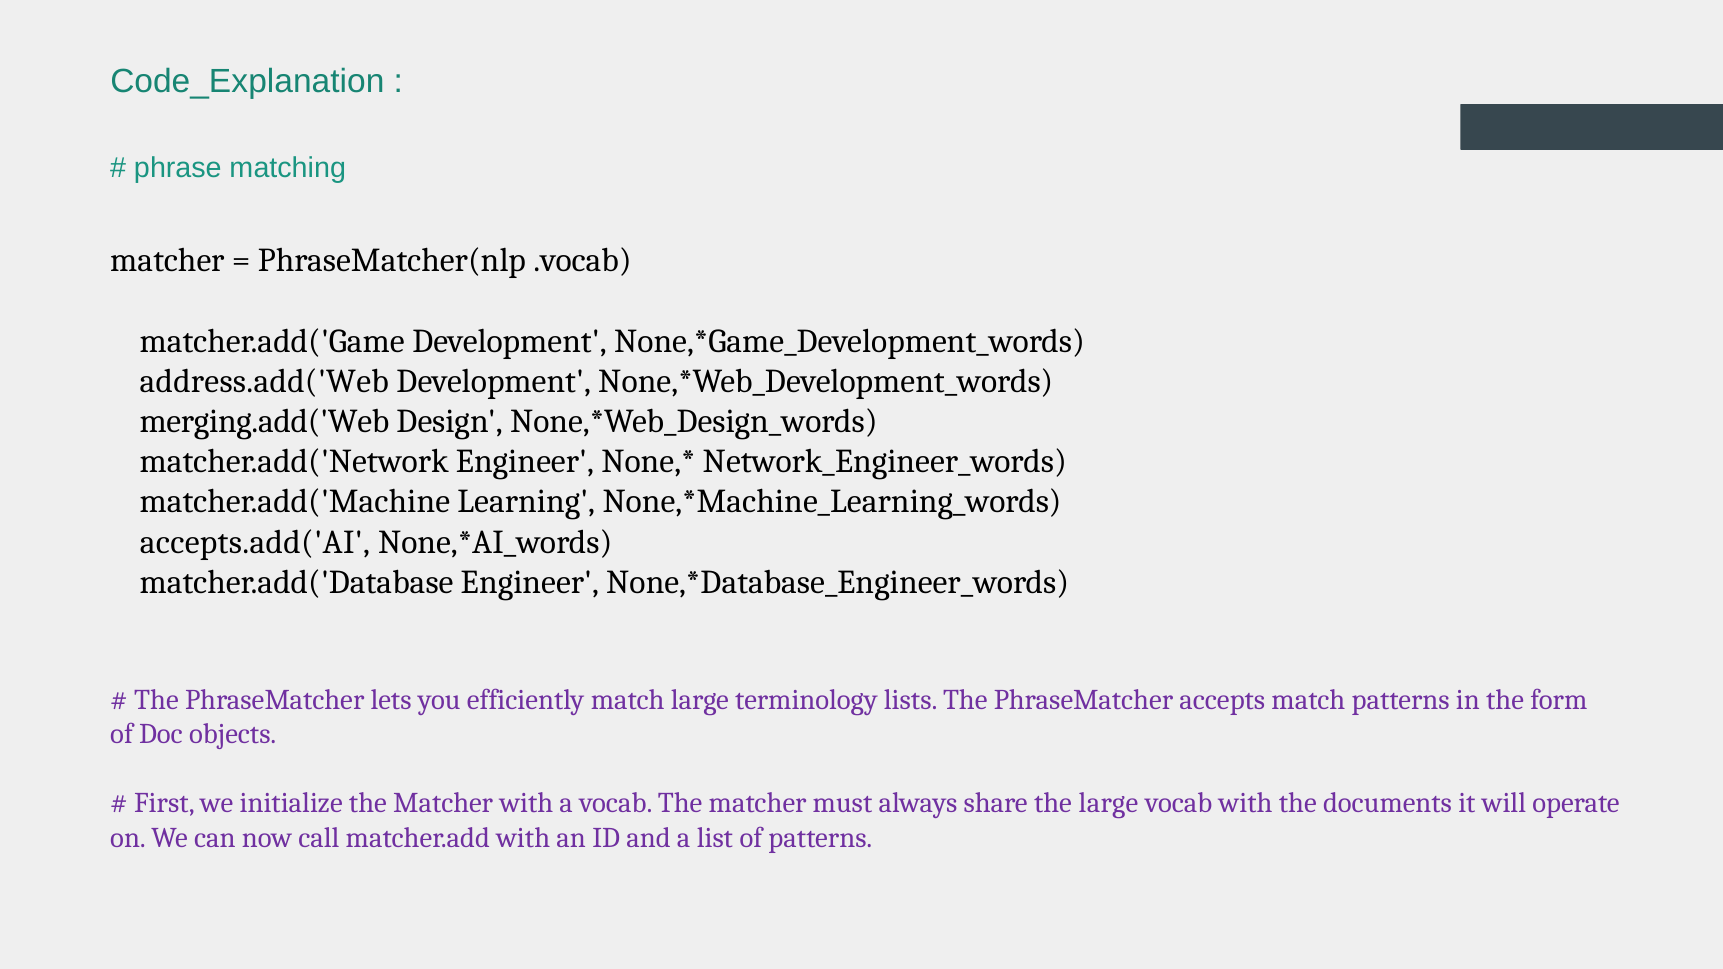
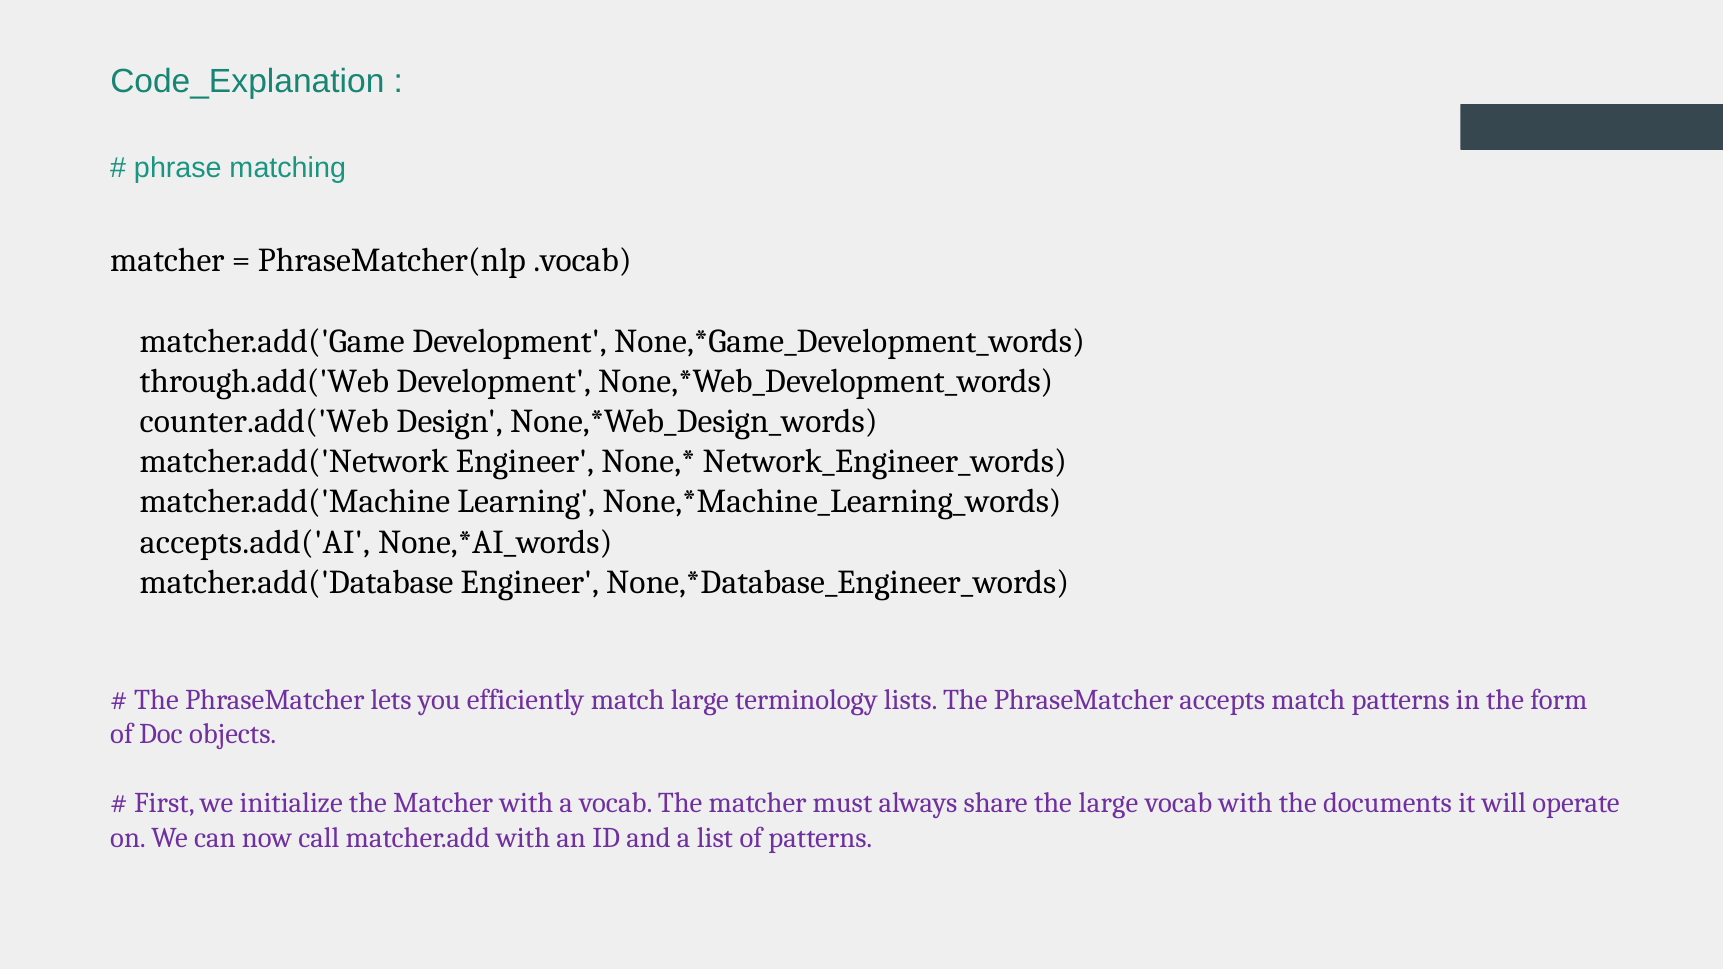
address.add('Web: address.add('Web -> through.add('Web
merging.add('Web: merging.add('Web -> counter.add('Web
